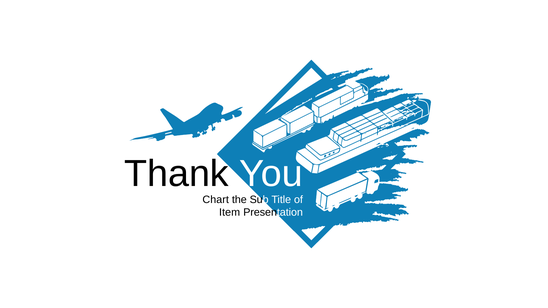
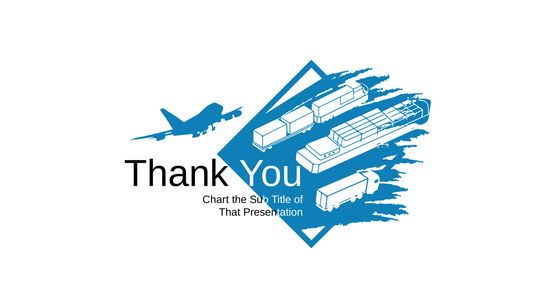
Item: Item -> That
